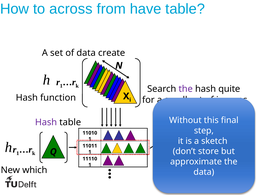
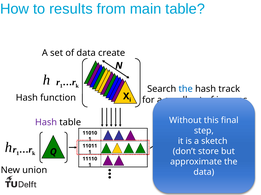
to across: across -> results
have: have -> main
the at (186, 89) colour: purple -> blue
quite: quite -> track
which: which -> union
